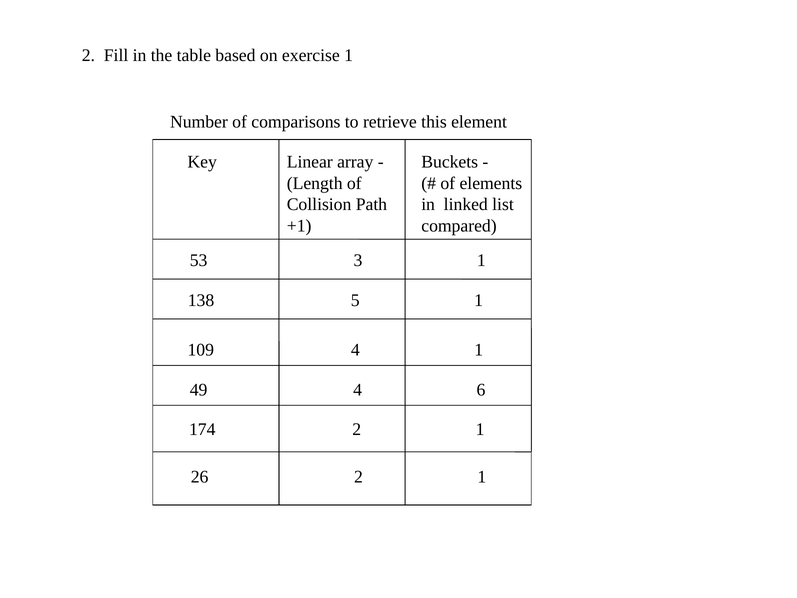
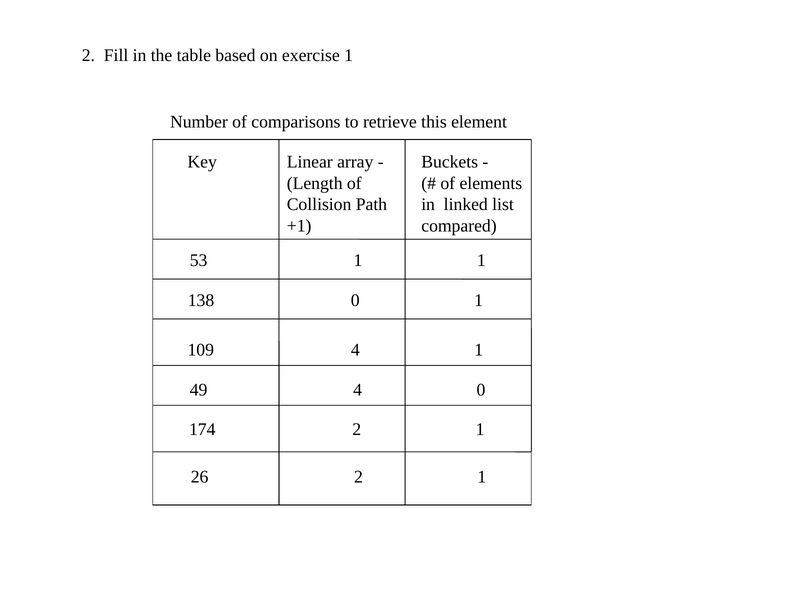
53 3: 3 -> 1
138 5: 5 -> 0
4 6: 6 -> 0
